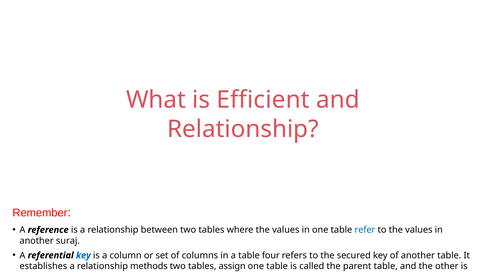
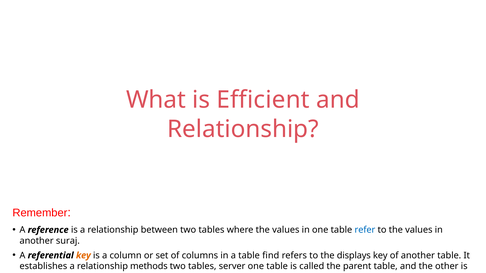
key at (83, 256) colour: blue -> orange
four: four -> find
secured: secured -> displays
assign: assign -> server
